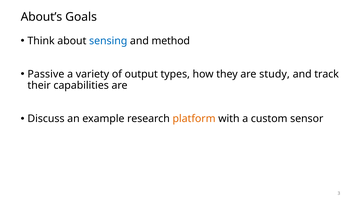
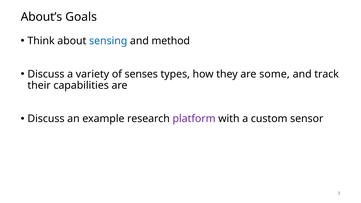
Passive at (46, 74): Passive -> Discuss
output: output -> senses
study: study -> some
platform colour: orange -> purple
